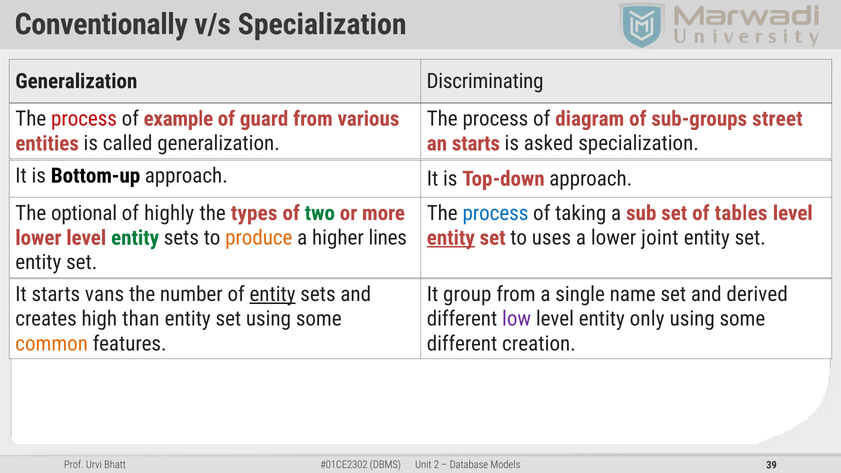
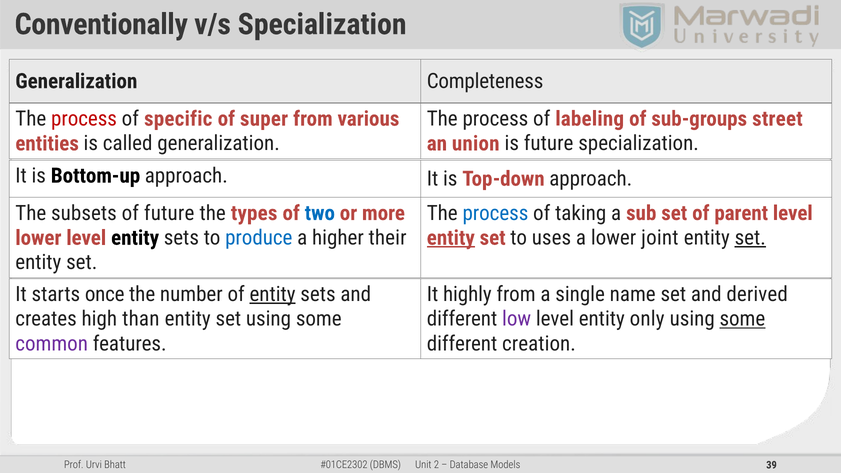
Discriminating: Discriminating -> Completeness
example: example -> specific
guard: guard -> super
diagram: diagram -> labeling
an starts: starts -> union
is asked: asked -> future
optional: optional -> subsets
of highly: highly -> future
two colour: green -> blue
tables: tables -> parent
entity at (135, 238) colour: green -> black
produce colour: orange -> blue
lines: lines -> their
set at (750, 238) underline: none -> present
vans: vans -> once
group: group -> highly
some at (742, 319) underline: none -> present
common colour: orange -> purple
